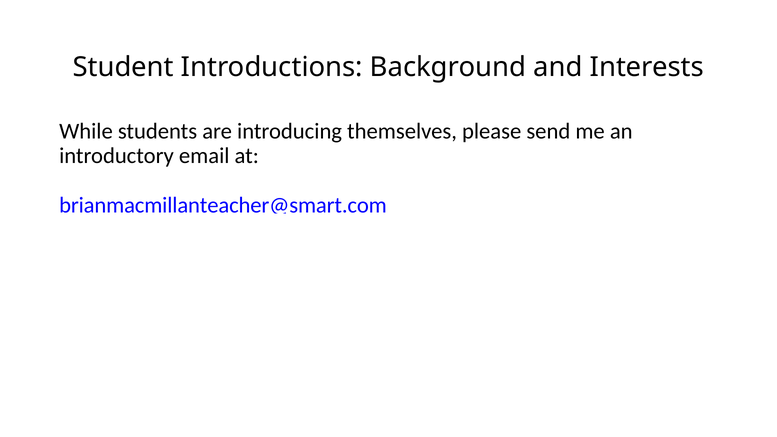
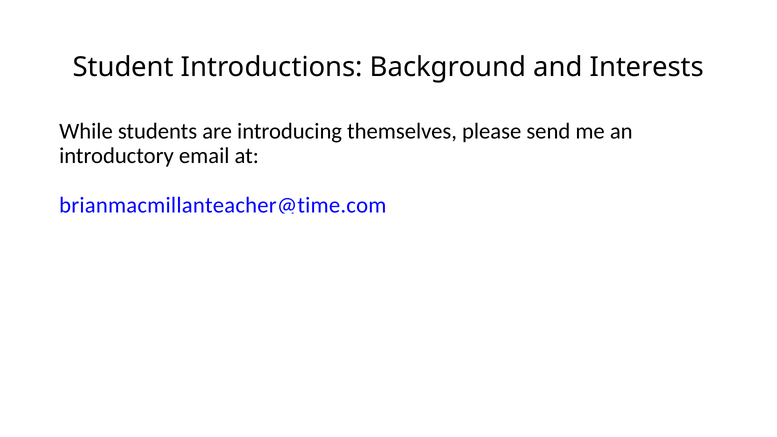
brianmacmillanteacher@smart.com: brianmacmillanteacher@smart.com -> brianmacmillanteacher@time.com
